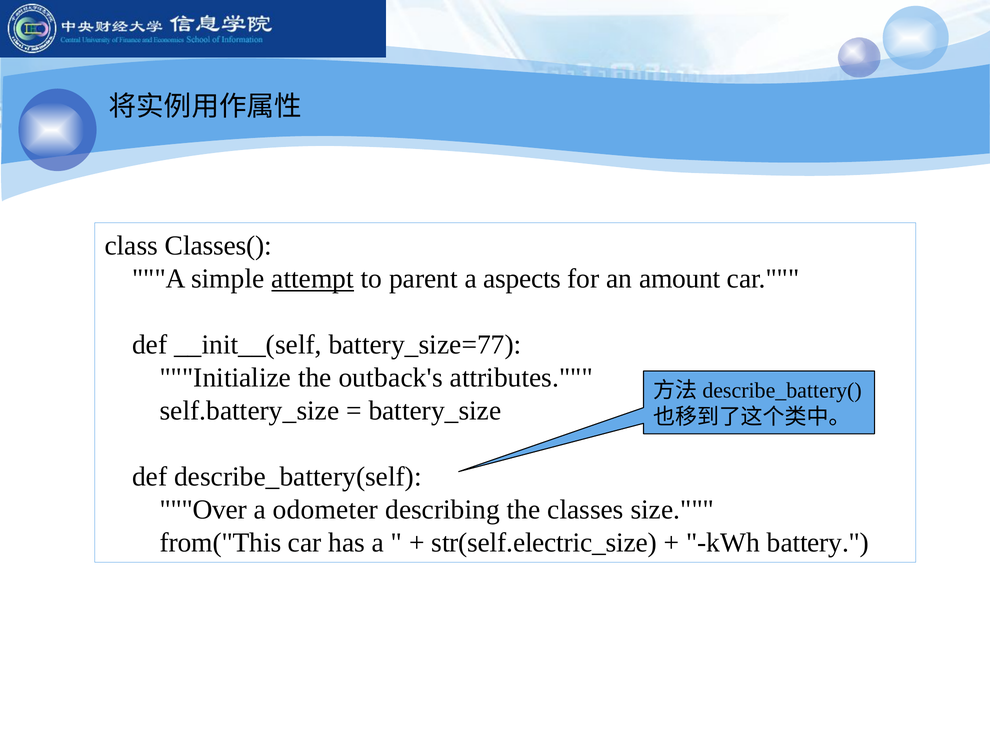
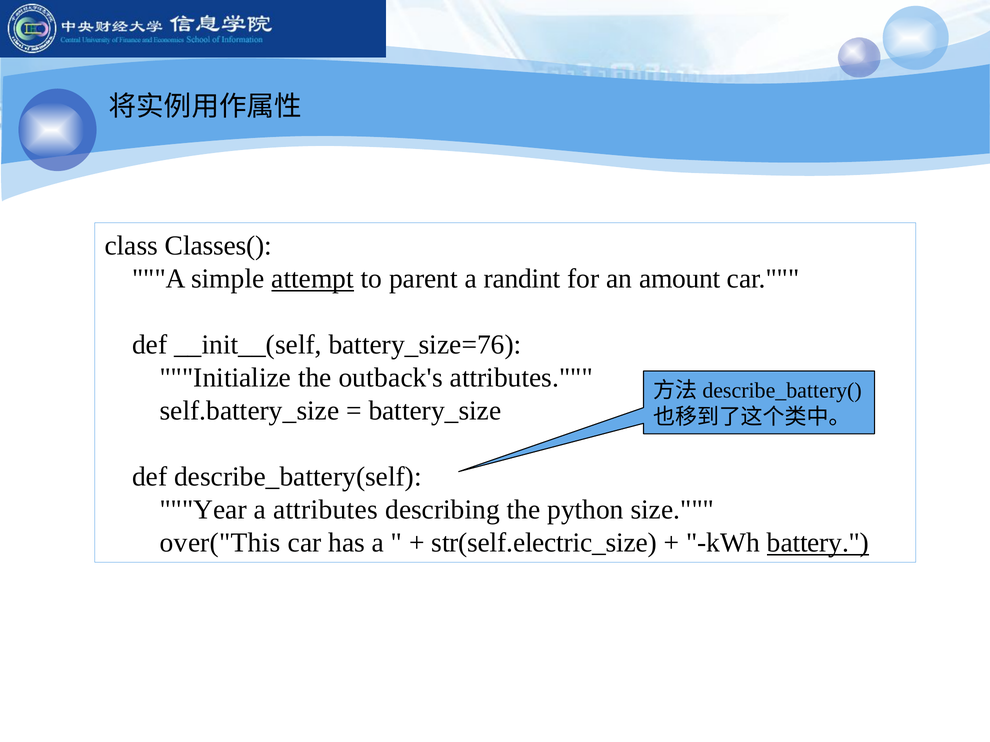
aspects: aspects -> randint
battery_size=77: battery_size=77 -> battery_size=76
Over: Over -> Year
a odometer: odometer -> attributes
classes: classes -> python
from("This: from("This -> over("This
battery underline: none -> present
